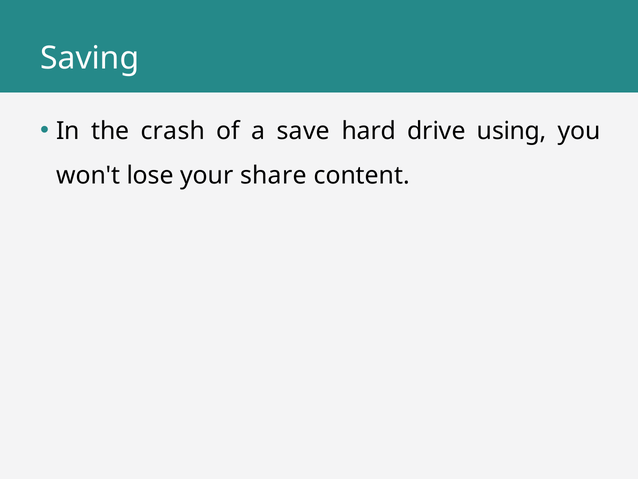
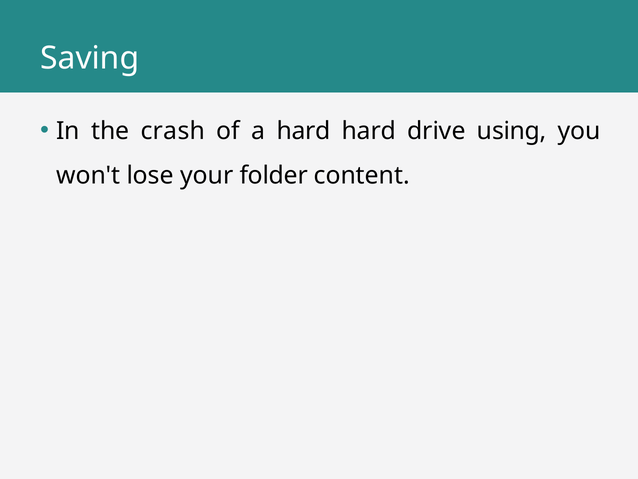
a save: save -> hard
share: share -> folder
